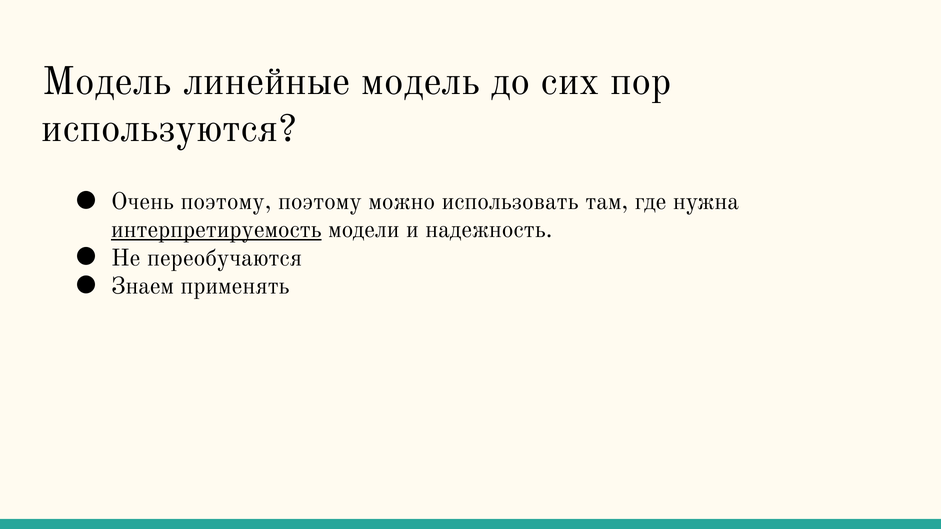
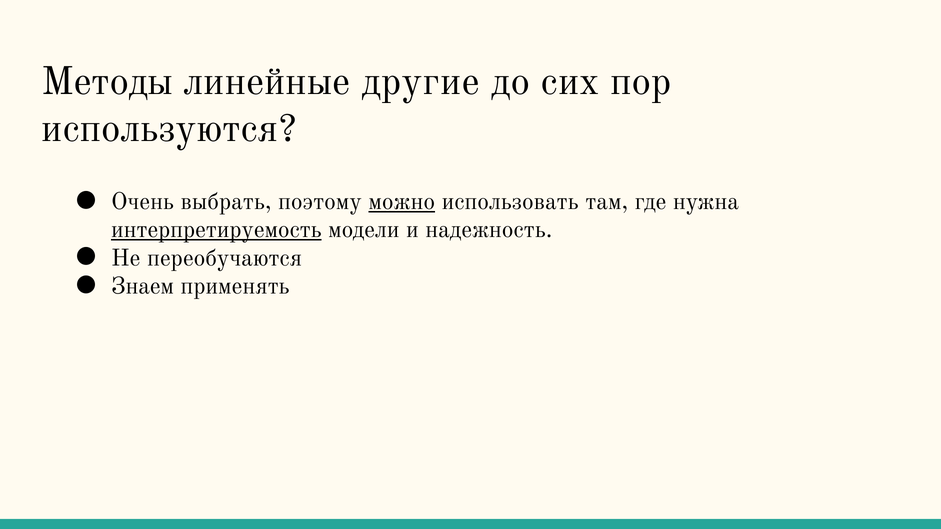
Модель at (107, 81): Модель -> Методы
линейные модель: модель -> другие
Очень поэтому: поэтому -> выбрать
можно underline: none -> present
